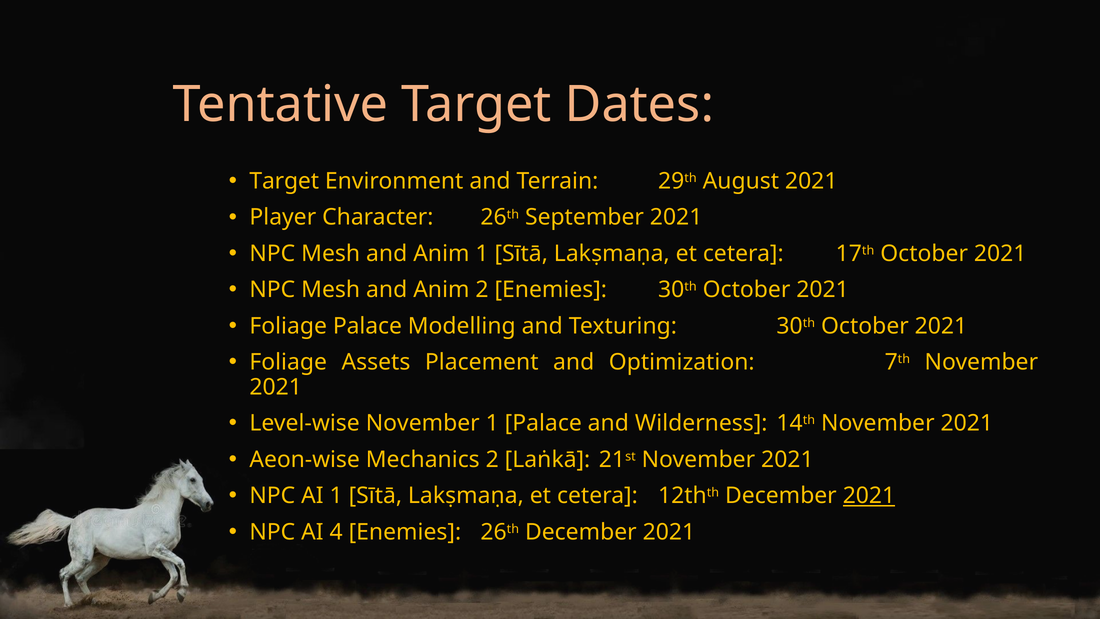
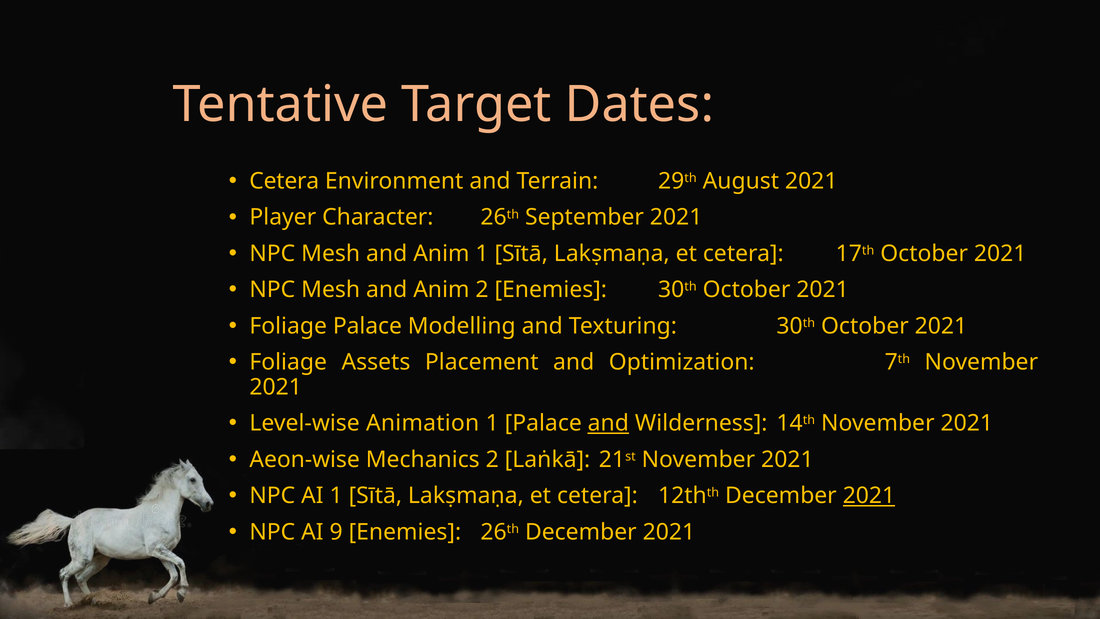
Target at (284, 181): Target -> Cetera
Level-wise November: November -> Animation
and at (608, 423) underline: none -> present
4: 4 -> 9
